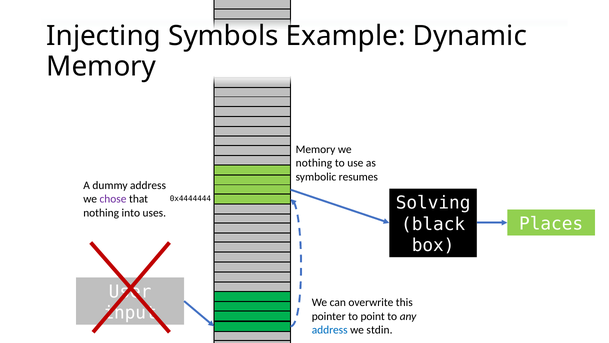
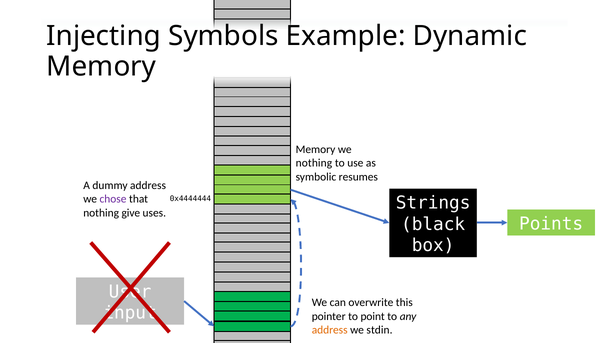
Solving: Solving -> Strings
into: into -> give
Places: Places -> Points
address at (330, 330) colour: blue -> orange
